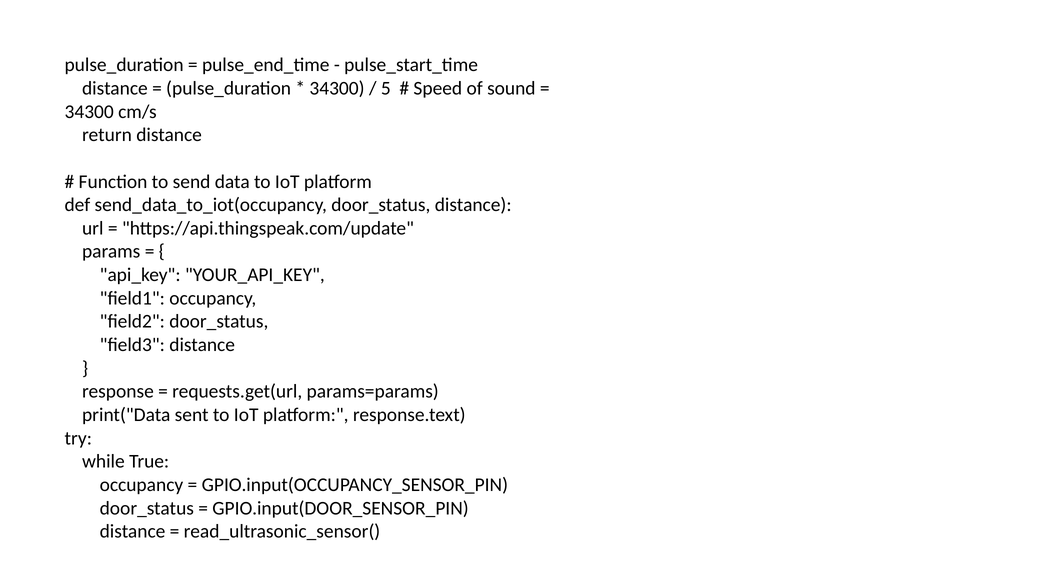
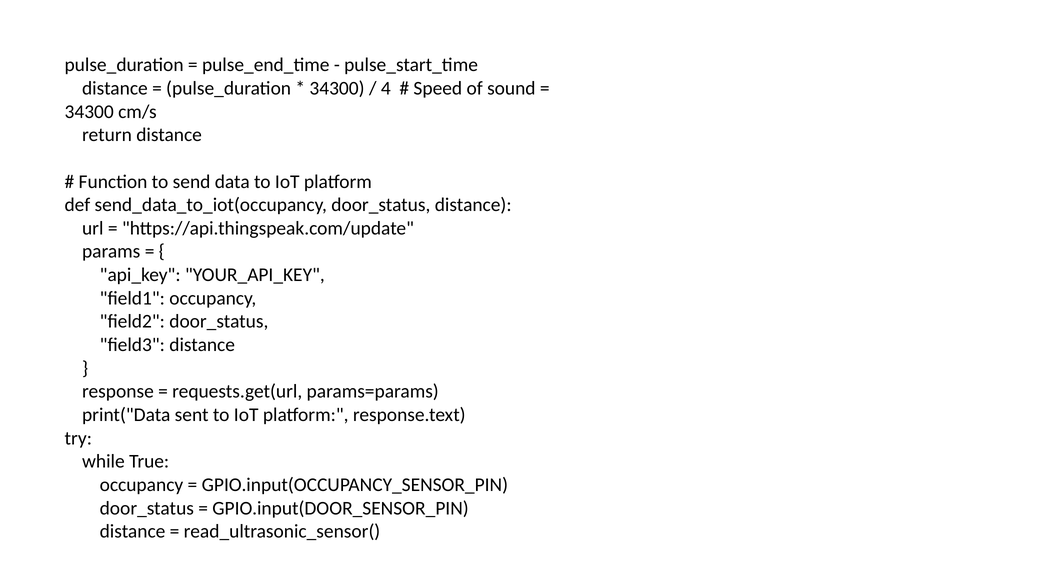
5: 5 -> 4
